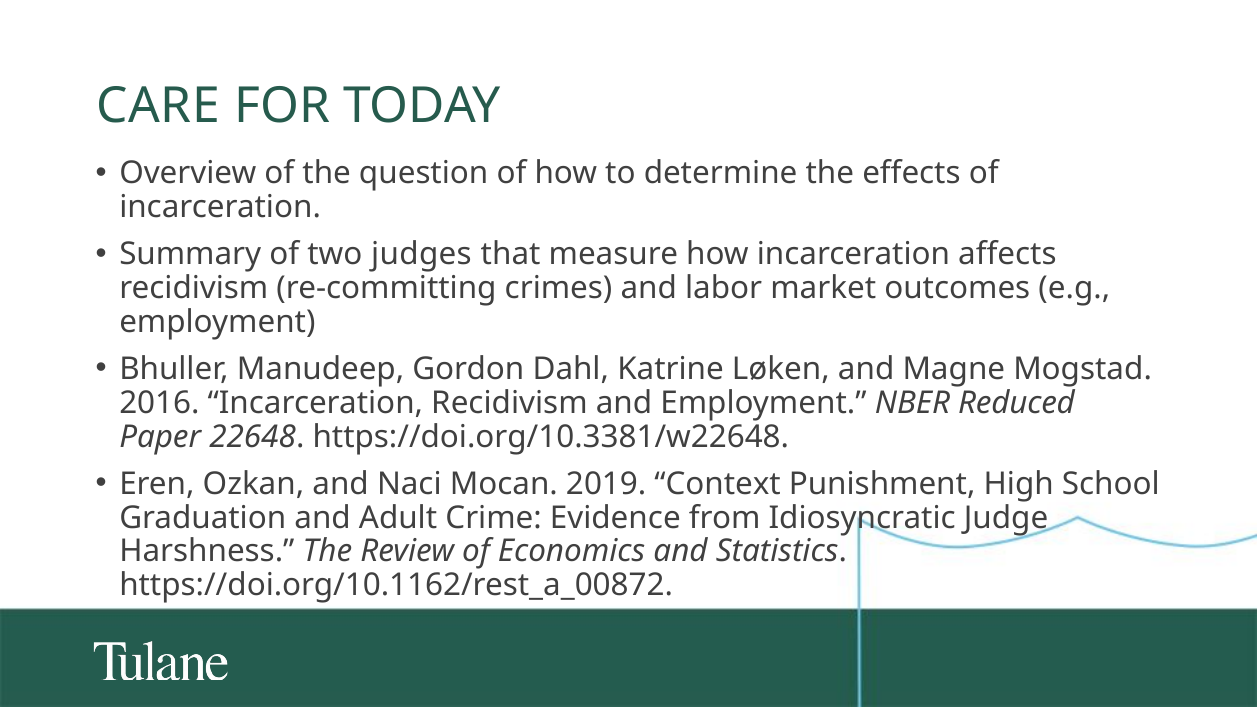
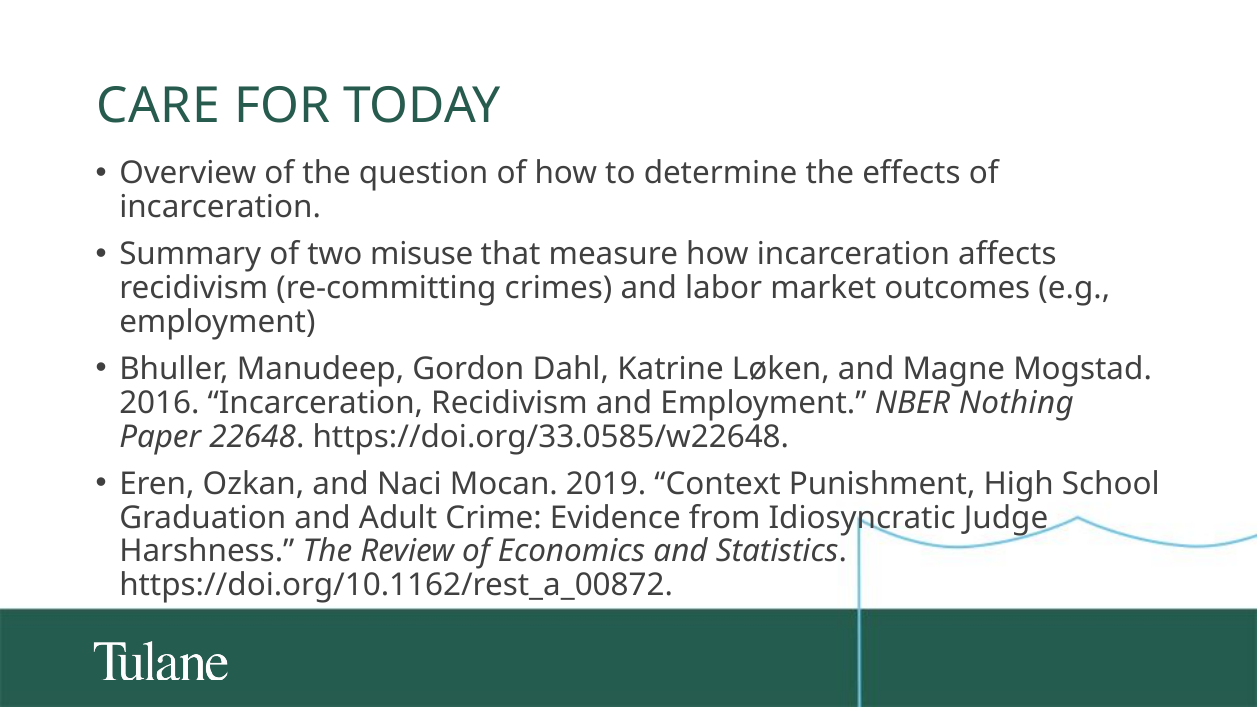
judges: judges -> misuse
Reduced: Reduced -> Nothing
https://doi.org/10.3381/w22648: https://doi.org/10.3381/w22648 -> https://doi.org/33.0585/w22648
